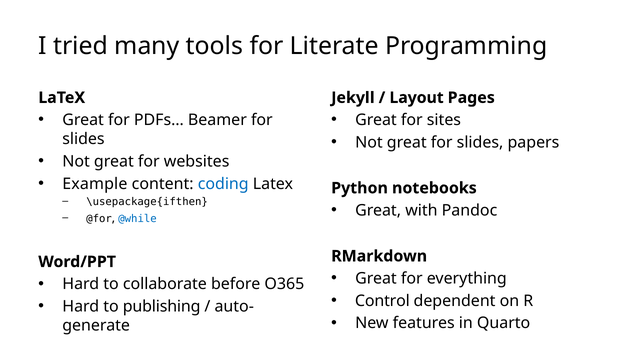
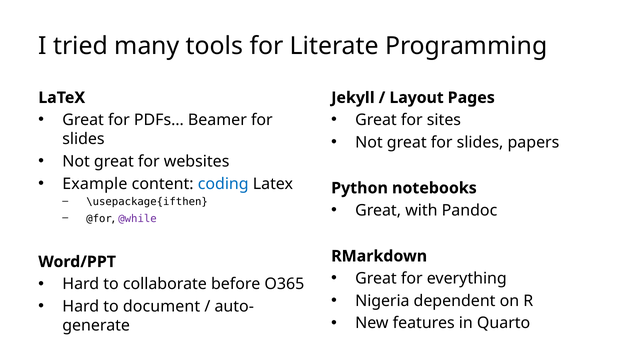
@while colour: blue -> purple
Control: Control -> Nigeria
publishing: publishing -> document
